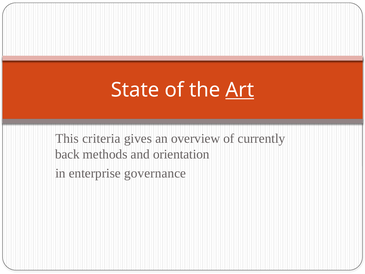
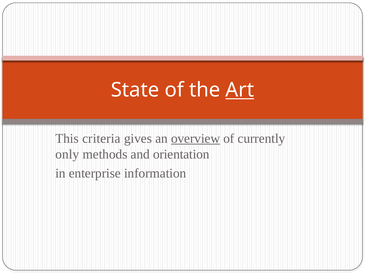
overview underline: none -> present
back: back -> only
governance: governance -> information
